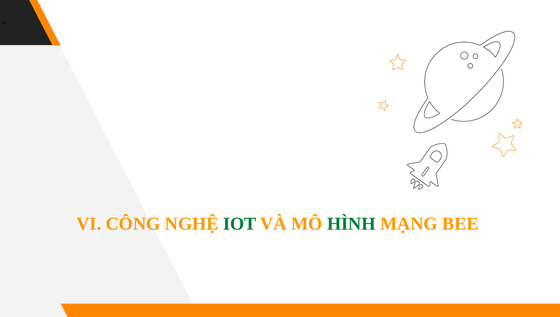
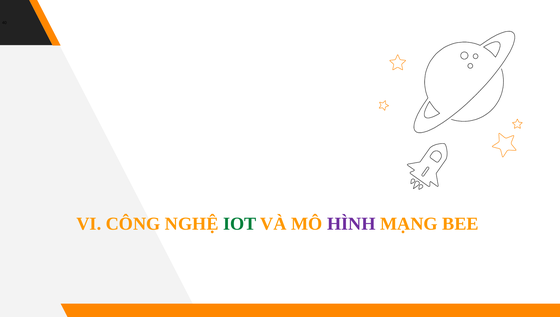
HÌNH colour: green -> purple
